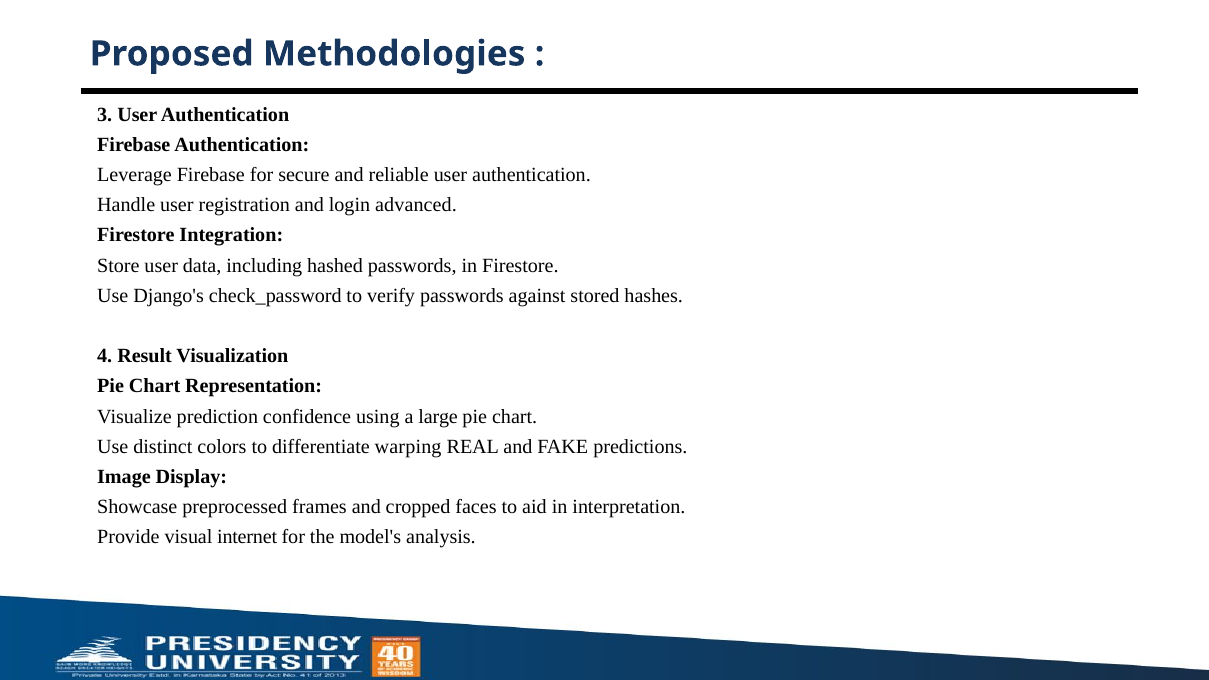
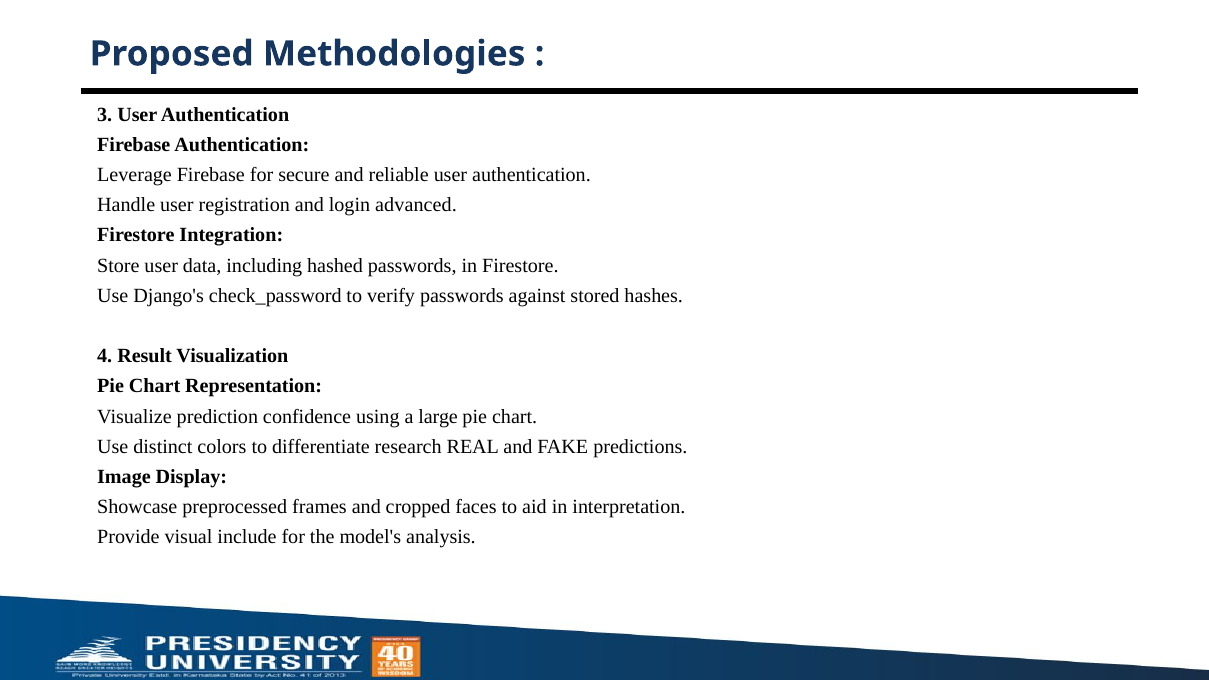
warping: warping -> research
internet: internet -> include
